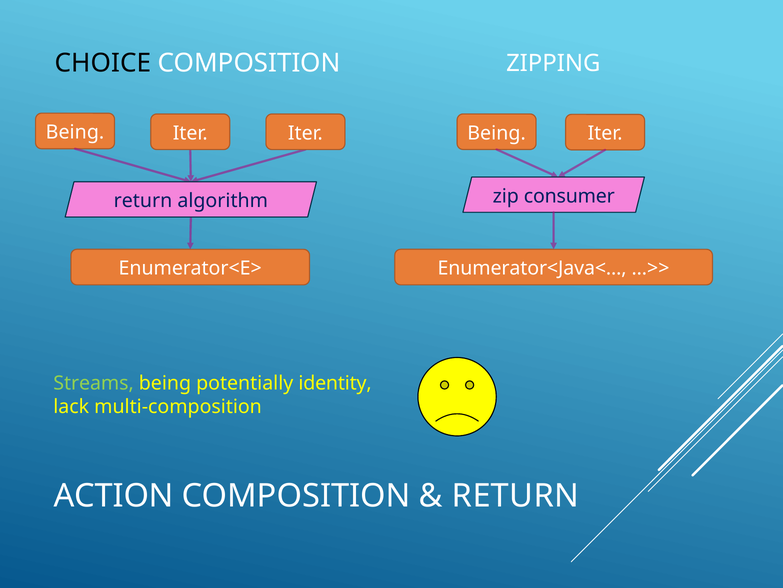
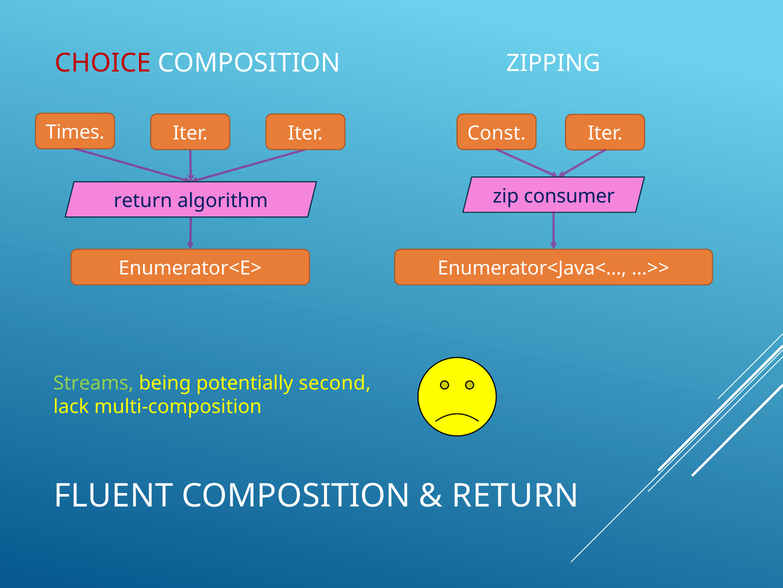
CHOICE colour: black -> red
Being at (75, 132): Being -> Times
Being at (497, 133): Being -> Const
identity: identity -> second
ACTION: ACTION -> FLUENT
